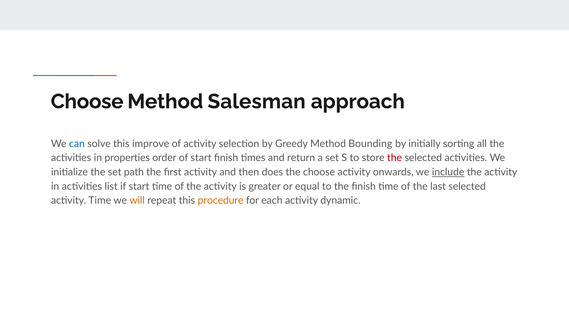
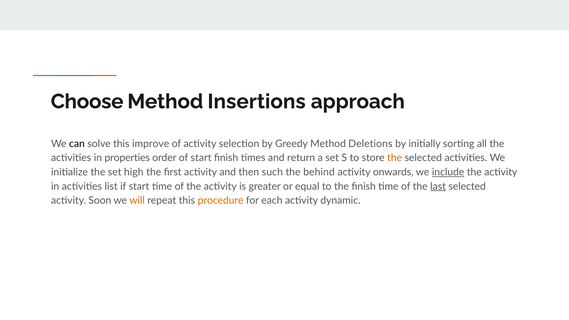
Salesman: Salesman -> Insertions
can colour: blue -> black
Bounding: Bounding -> Deletions
the at (395, 158) colour: red -> orange
path: path -> high
does: does -> such
the choose: choose -> behind
last underline: none -> present
activity Time: Time -> Soon
